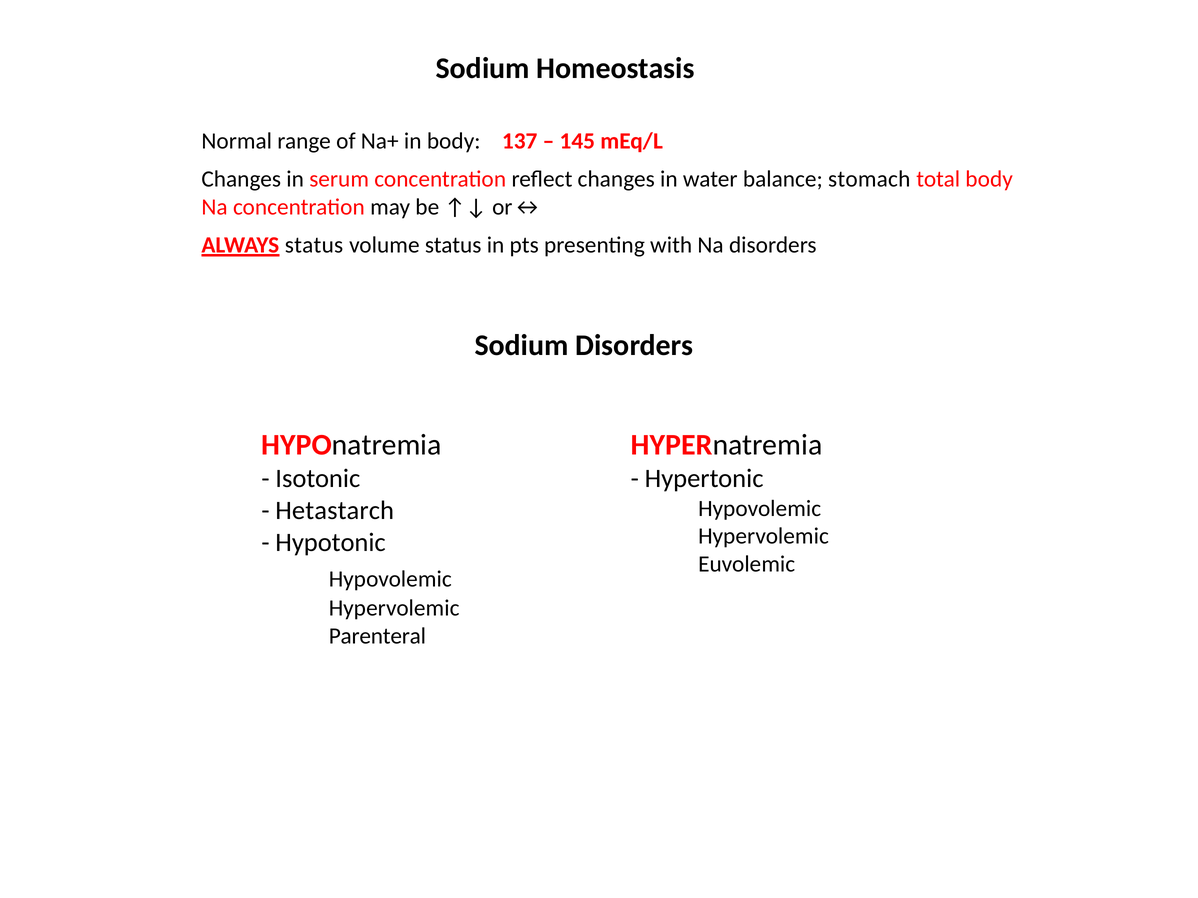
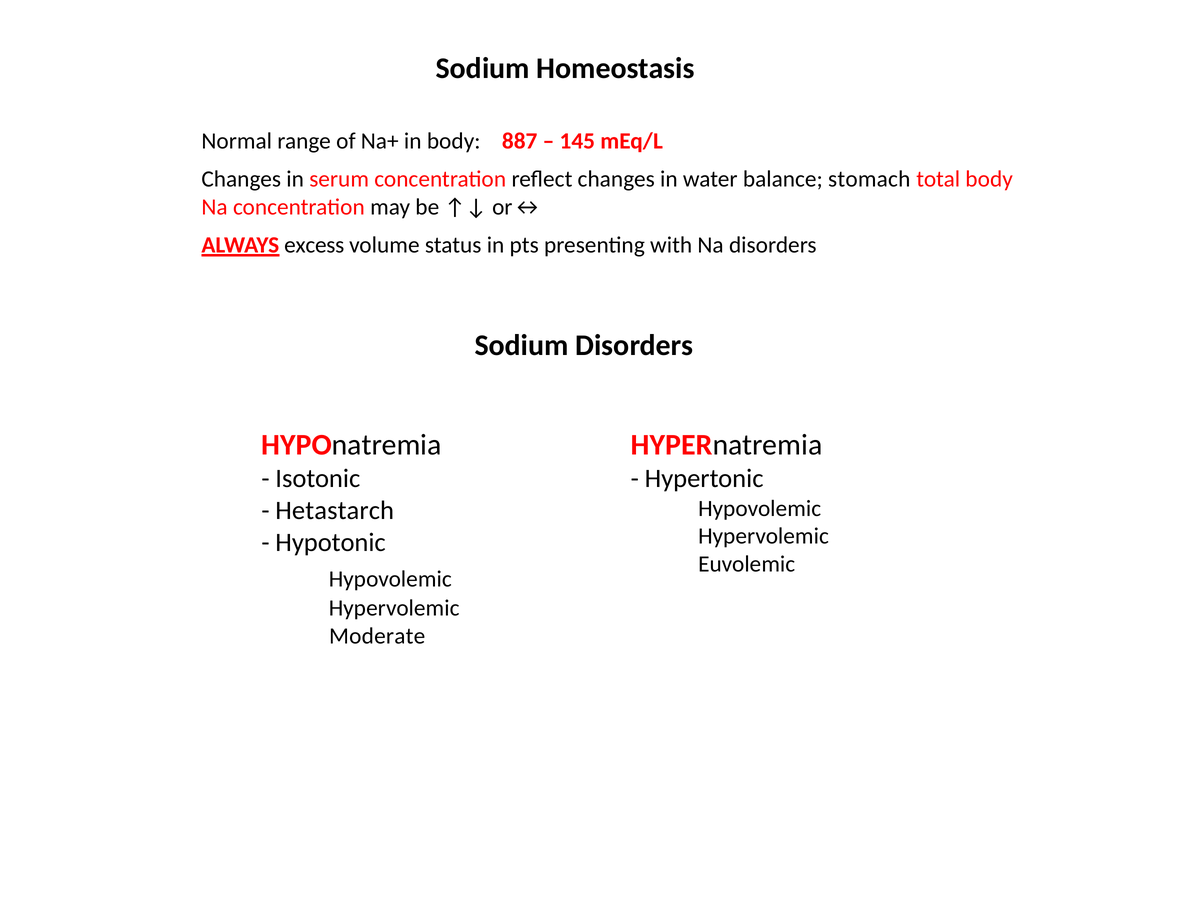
137: 137 -> 887
ALWAYS status: status -> excess
Parenteral: Parenteral -> Moderate
